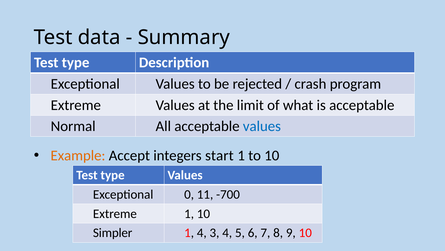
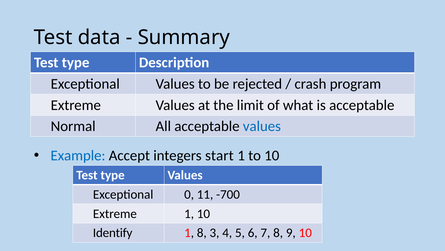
Example colour: orange -> blue
Simpler: Simpler -> Identify
1 4: 4 -> 8
